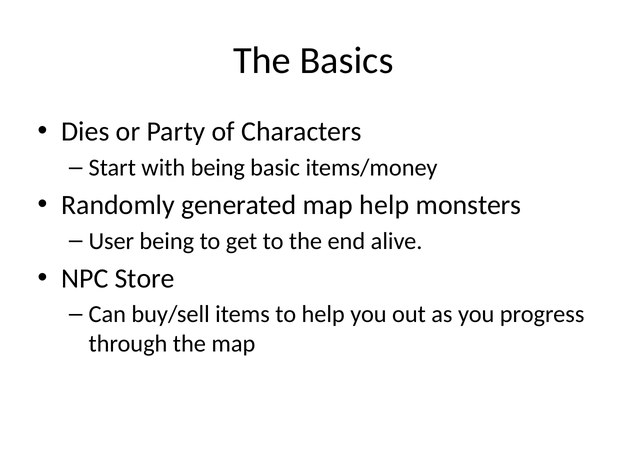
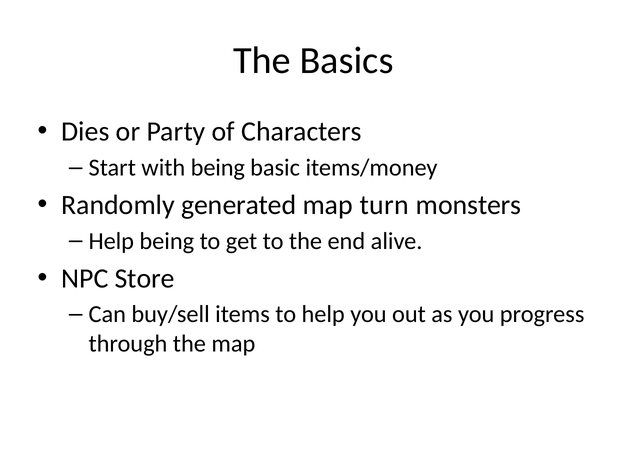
map help: help -> turn
User at (111, 241): User -> Help
